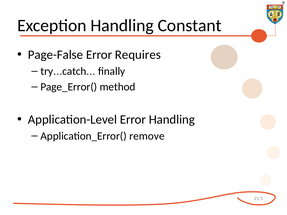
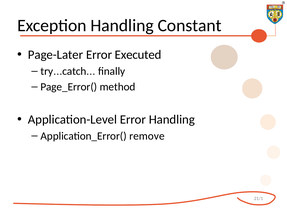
Page-False: Page-False -> Page-Later
Requires: Requires -> Executed
